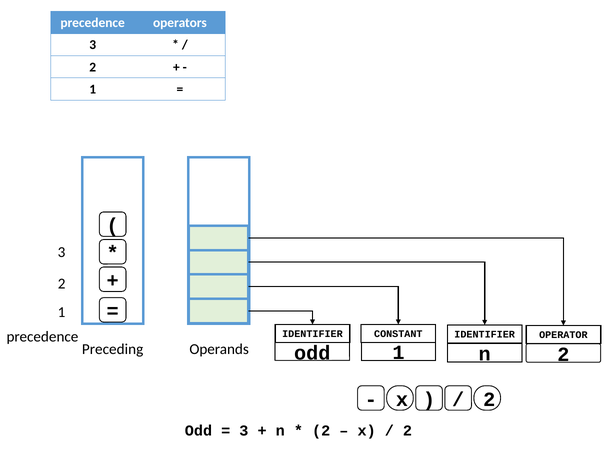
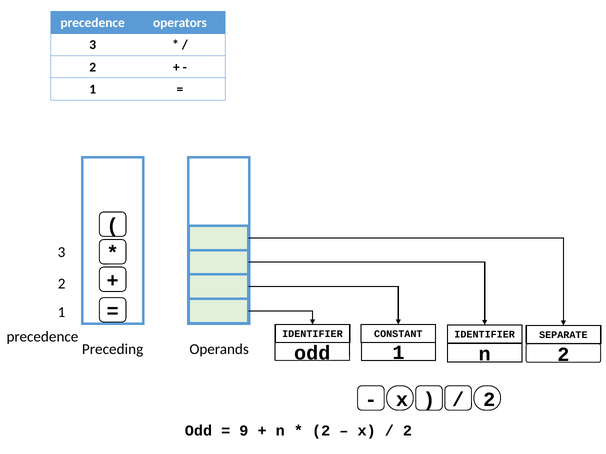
OPERATOR: OPERATOR -> SEPARATE
3 at (244, 431): 3 -> 9
